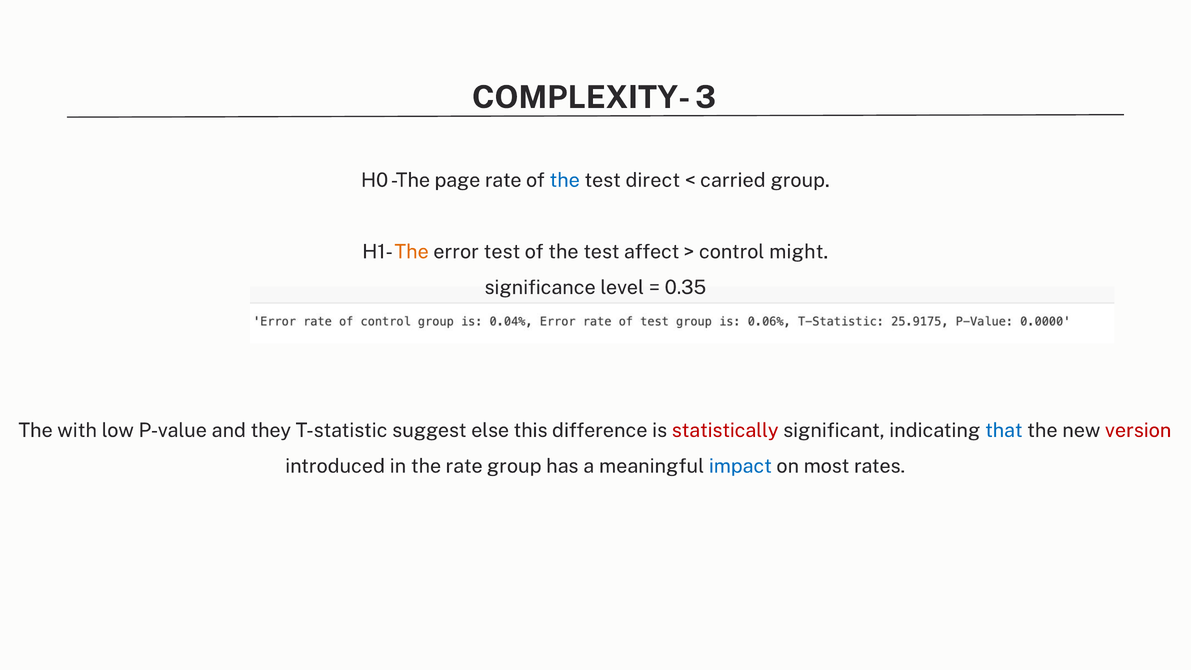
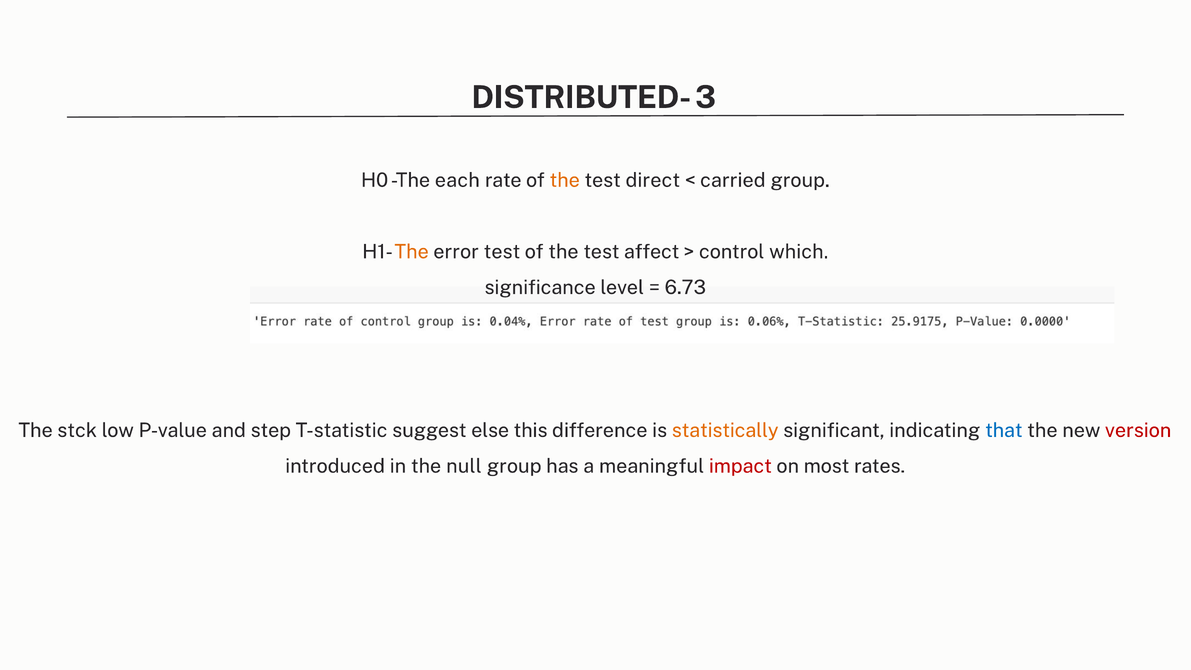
COMPLEXITY-: COMPLEXITY- -> DISTRIBUTED-
page: page -> each
the at (565, 180) colour: blue -> orange
might: might -> which
0.35: 0.35 -> 6.73
with: with -> stck
they: they -> step
statistically colour: red -> orange
the rate: rate -> null
impact colour: blue -> red
